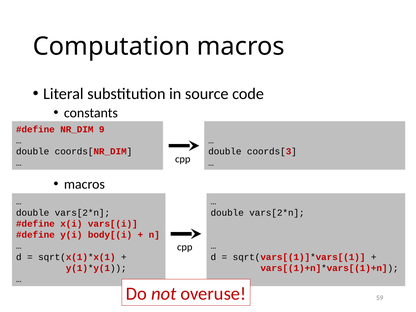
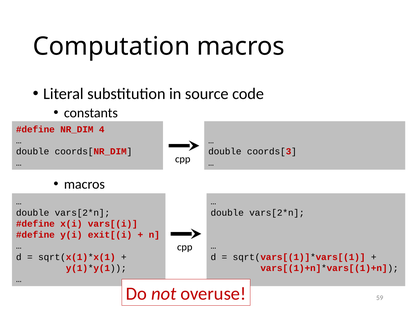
9: 9 -> 4
body[(i: body[(i -> exit[(i
